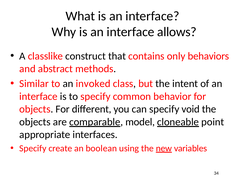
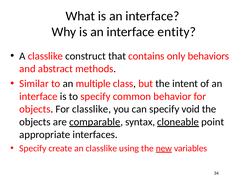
allows: allows -> entity
invoked: invoked -> multiple
For different: different -> classlike
model: model -> syntax
an boolean: boolean -> classlike
